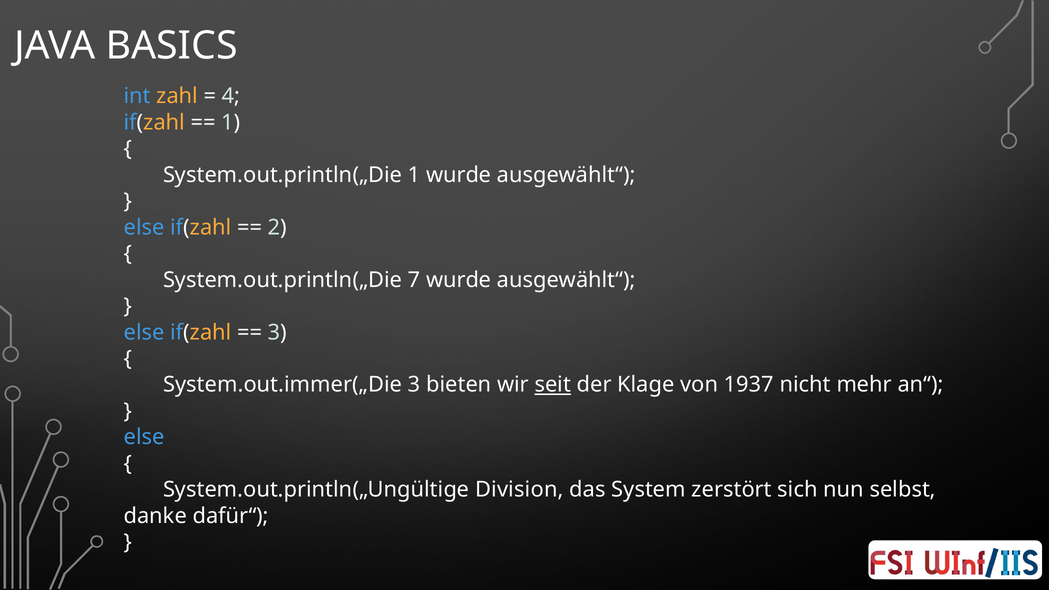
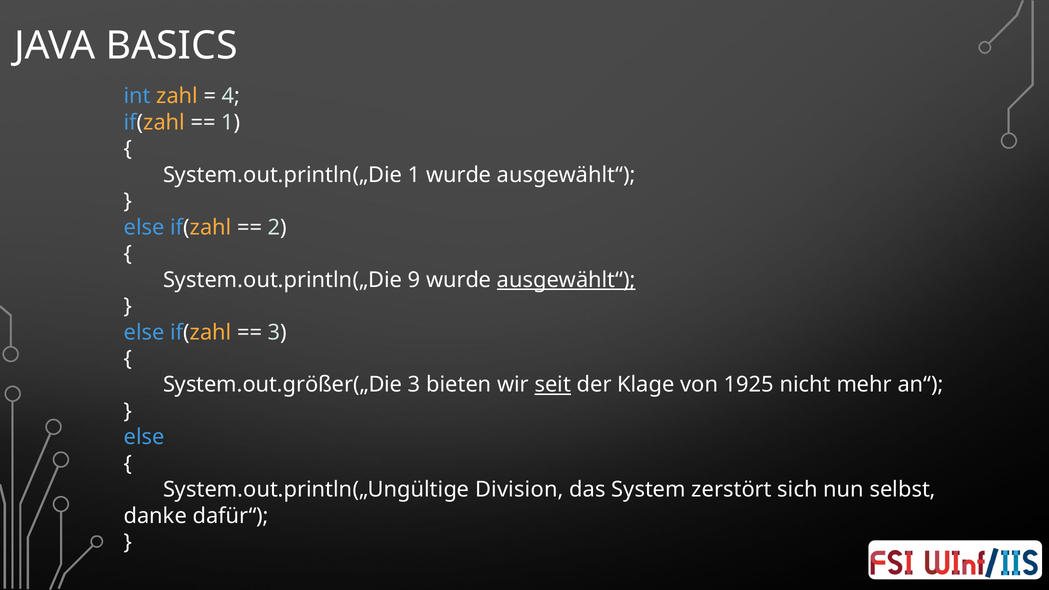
7: 7 -> 9
ausgewählt“ at (566, 280) underline: none -> present
System.out.immer(„Die: System.out.immer(„Die -> System.out.größer(„Die
1937: 1937 -> 1925
